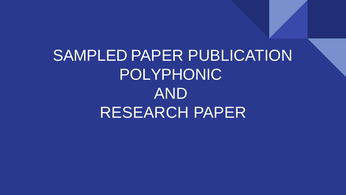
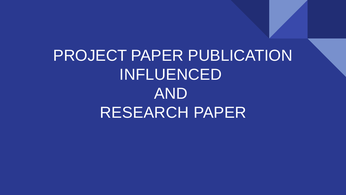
SAMPLED: SAMPLED -> PROJECT
POLYPHONIC: POLYPHONIC -> INFLUENCED
